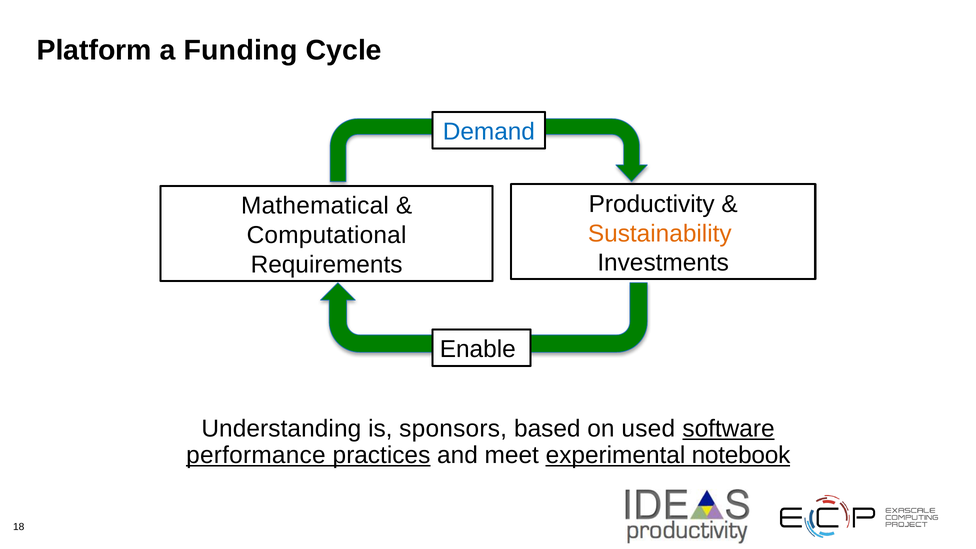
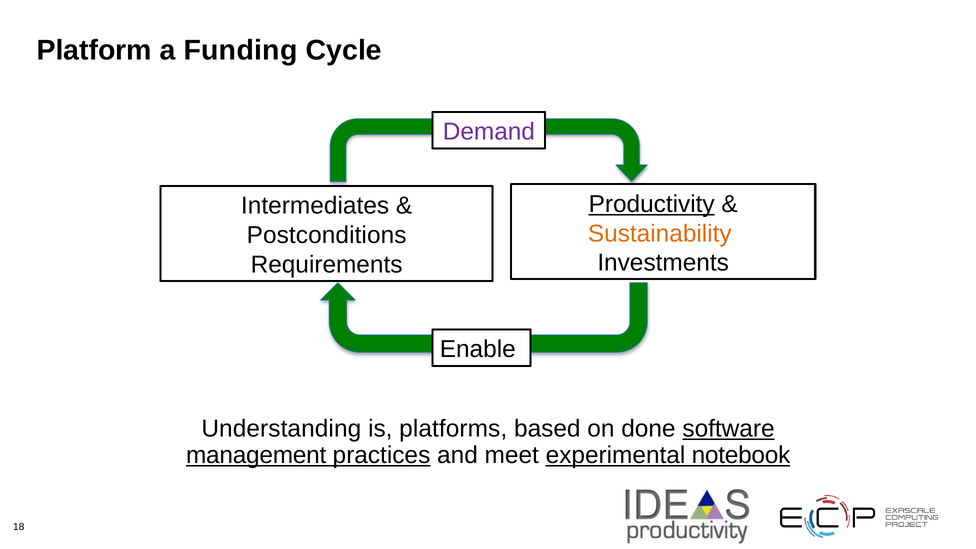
Demand colour: blue -> purple
Productivity underline: none -> present
Mathematical: Mathematical -> Intermediates
Computational: Computational -> Postconditions
sponsors: sponsors -> platforms
used: used -> done
performance: performance -> management
